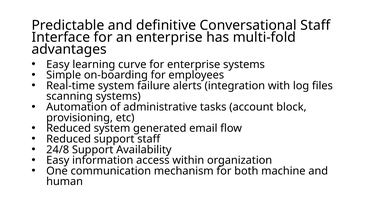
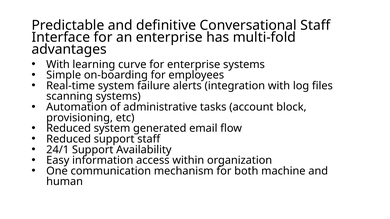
Easy at (58, 65): Easy -> With
24/8: 24/8 -> 24/1
